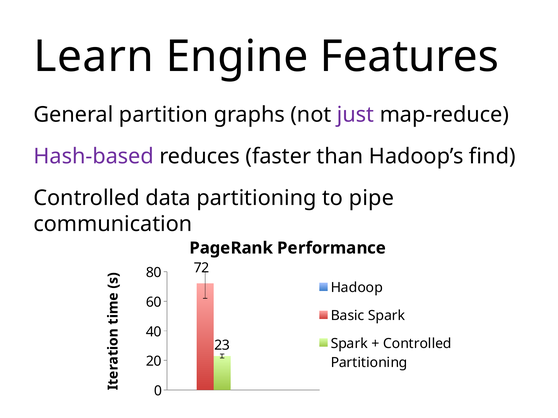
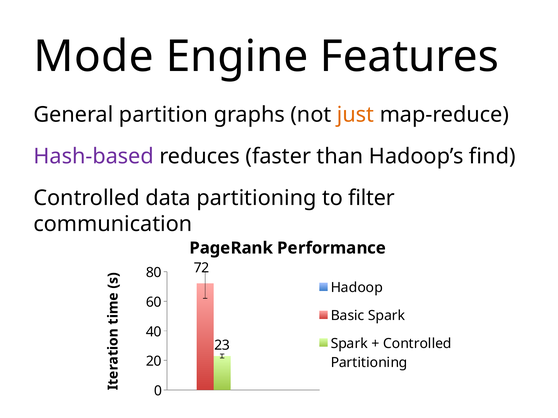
Learn: Learn -> Mode
just colour: purple -> orange
pipe: pipe -> filter
